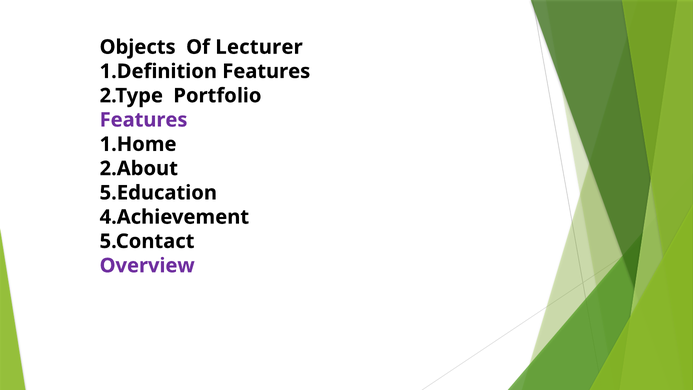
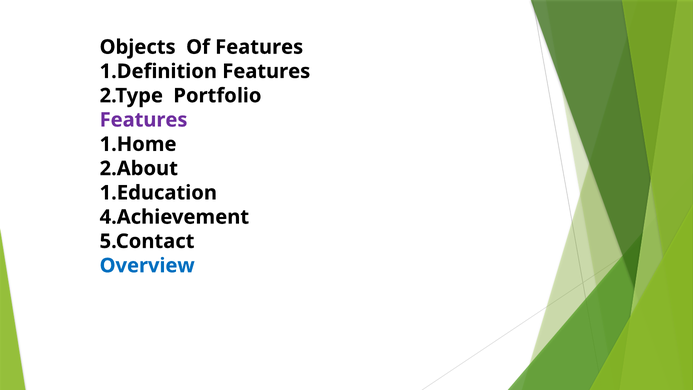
Of Lecturer: Lecturer -> Features
5.Education: 5.Education -> 1.Education
Overview colour: purple -> blue
